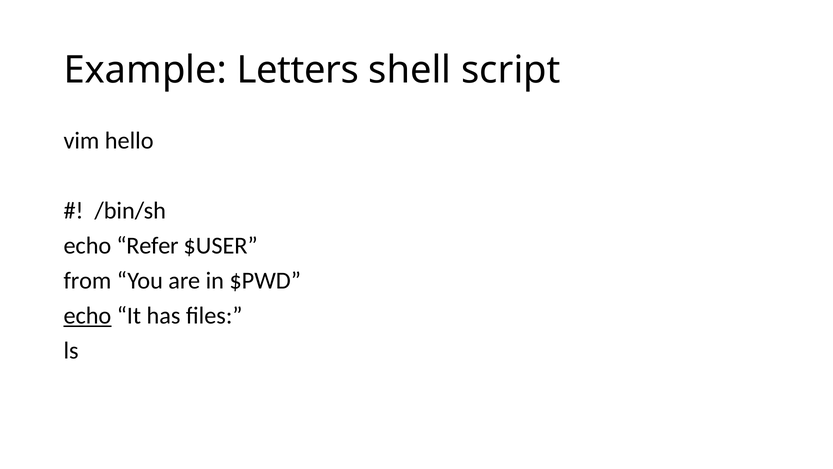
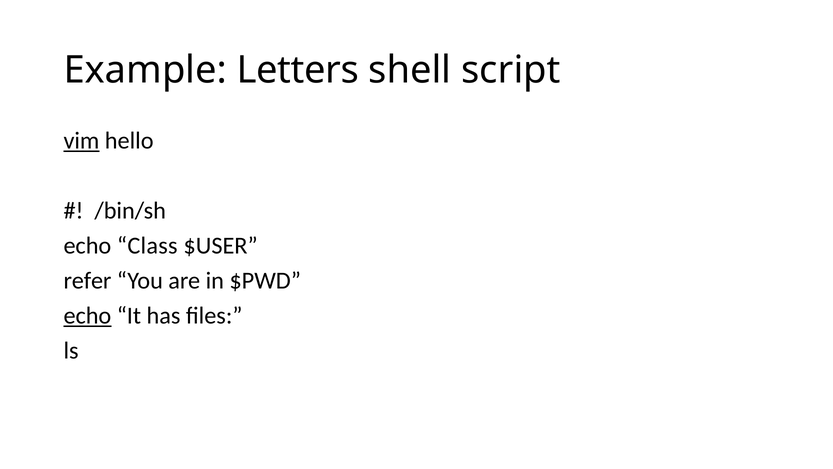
vim underline: none -> present
Refer: Refer -> Class
from: from -> refer
